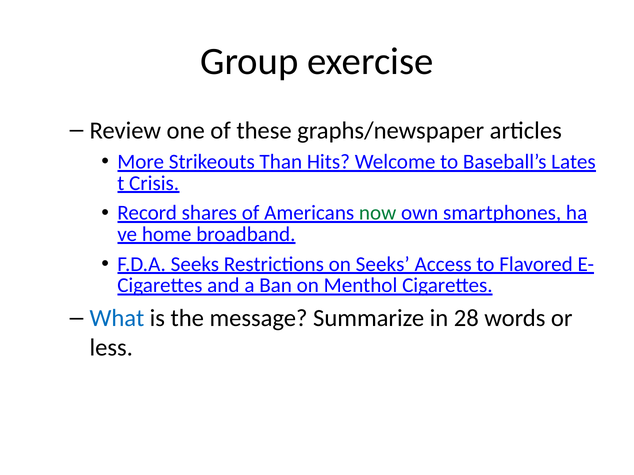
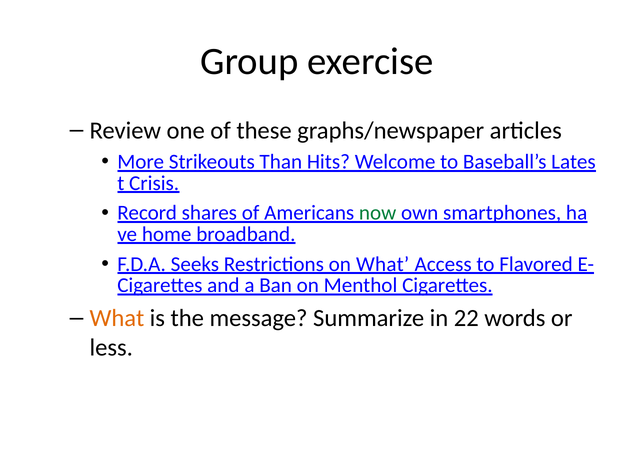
on Seeks: Seeks -> What
What at (117, 319) colour: blue -> orange
28: 28 -> 22
